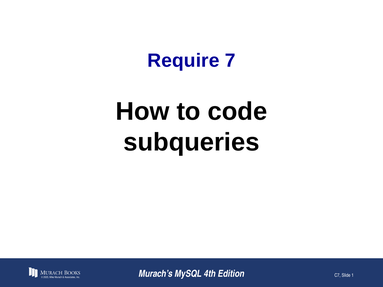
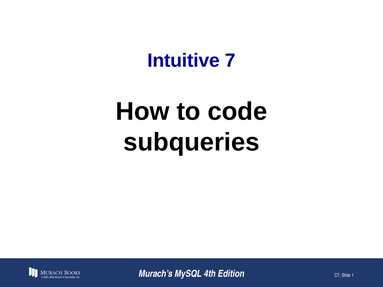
Require: Require -> Intuitive
